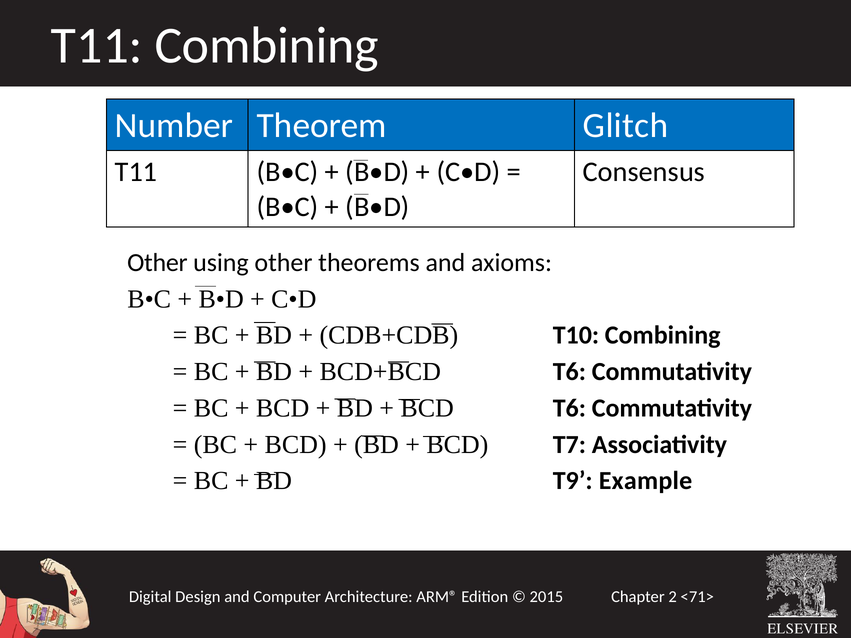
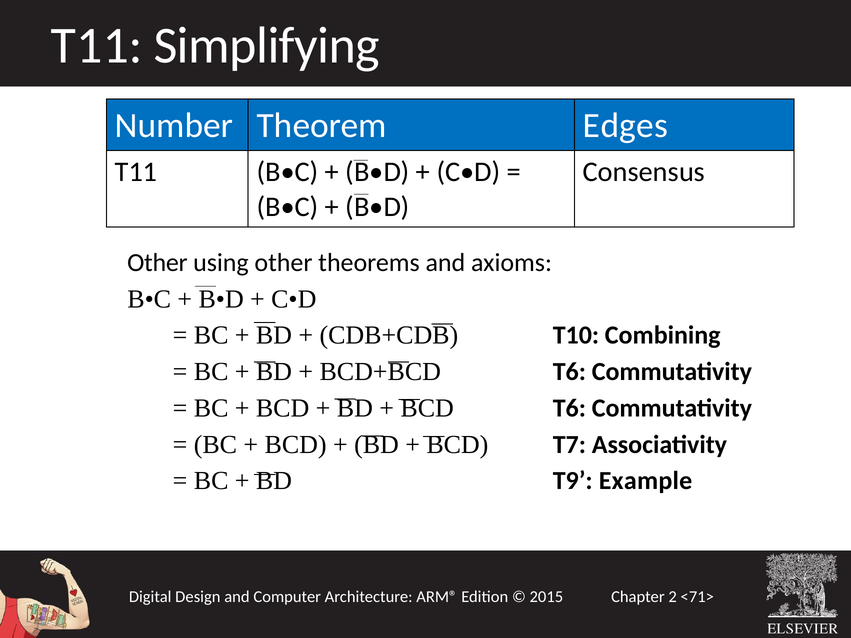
T11 Combining: Combining -> Simplifying
Glitch: Glitch -> Edges
